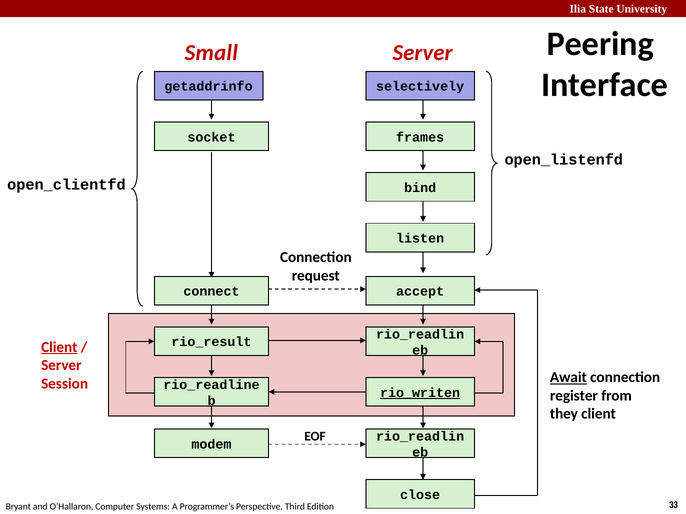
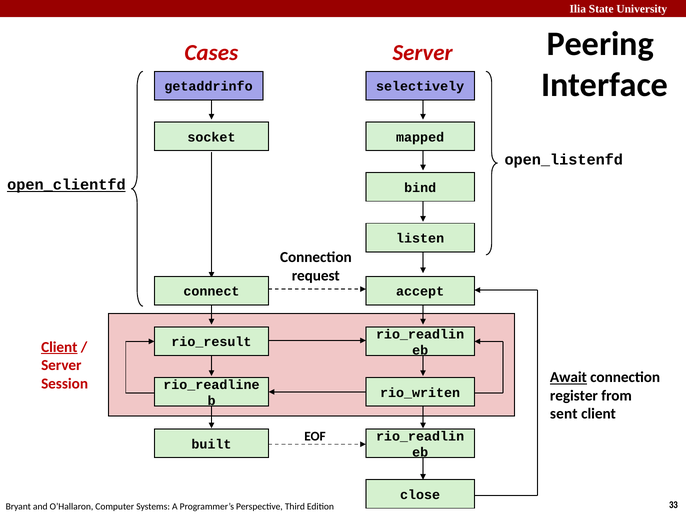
Small: Small -> Cases
frames: frames -> mapped
open_clientfd underline: none -> present
rio_writen underline: present -> none
they: they -> sent
modem: modem -> built
